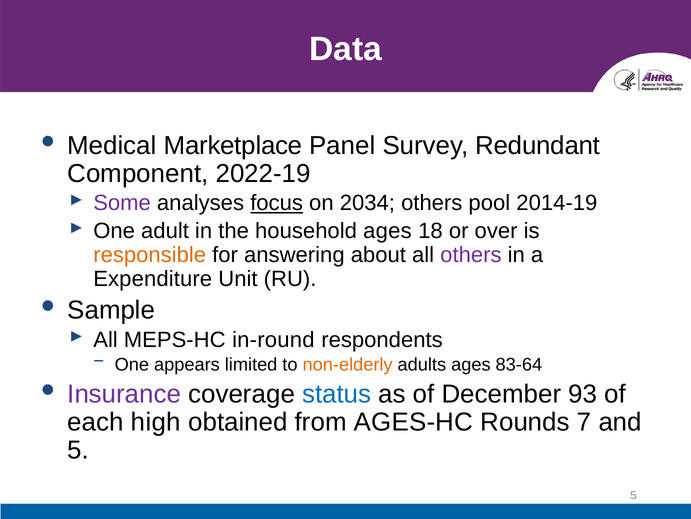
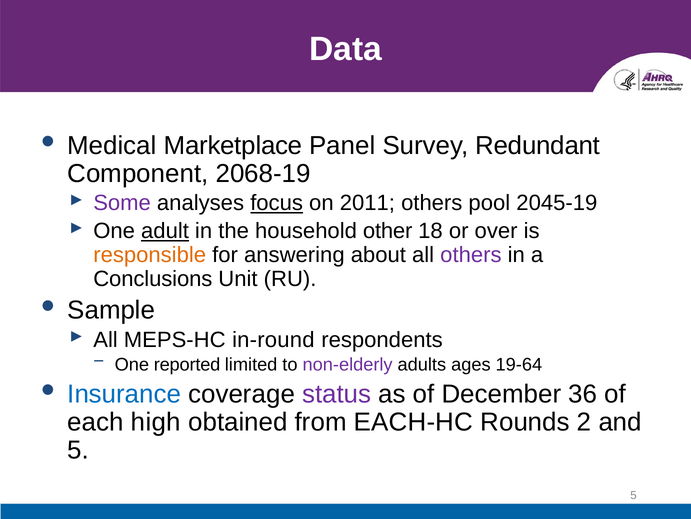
2022-19: 2022-19 -> 2068-19
2034: 2034 -> 2011
2014-19: 2014-19 -> 2045-19
adult underline: none -> present
household ages: ages -> other
Expenditure: Expenditure -> Conclusions
appears: appears -> reported
non-elderly colour: orange -> purple
83-64: 83-64 -> 19-64
Insurance colour: purple -> blue
status colour: blue -> purple
93: 93 -> 36
AGES-HC: AGES-HC -> EACH-HC
7: 7 -> 2
